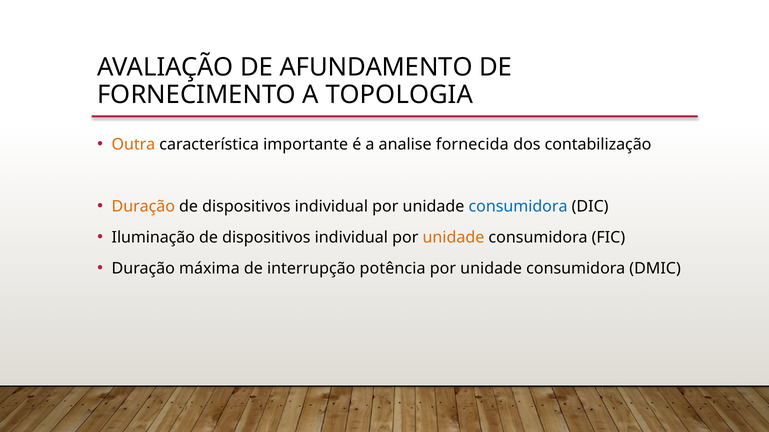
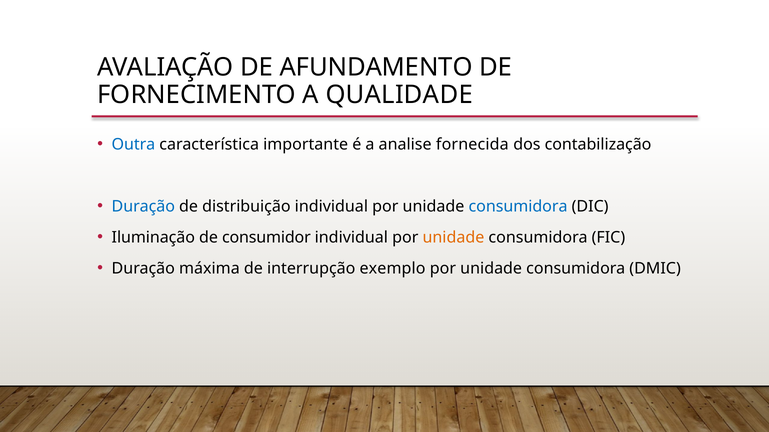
TOPOLOGIA: TOPOLOGIA -> QUALIDADE
Outra colour: orange -> blue
Duração at (143, 207) colour: orange -> blue
dispositivos at (246, 207): dispositivos -> distribuição
dispositivos at (266, 238): dispositivos -> consumidor
potência: potência -> exemplo
